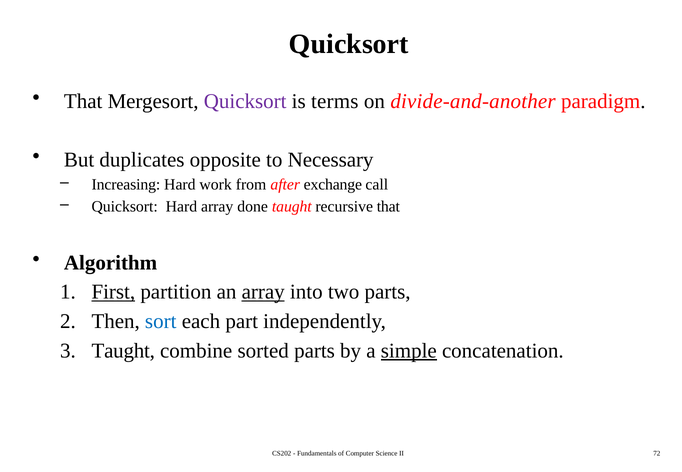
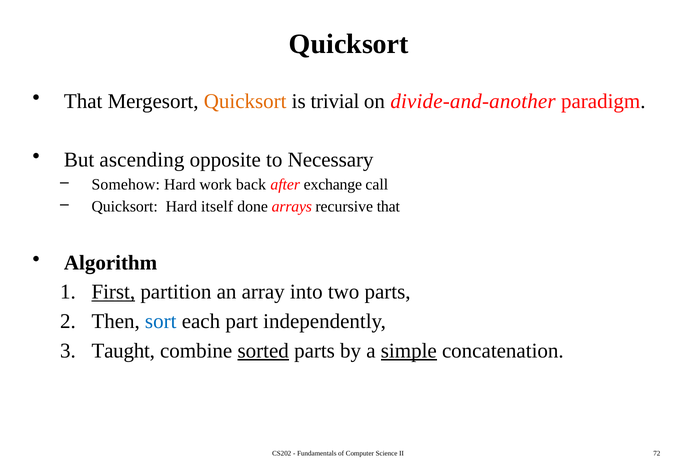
Quicksort at (245, 101) colour: purple -> orange
terms: terms -> trivial
duplicates: duplicates -> ascending
Increasing: Increasing -> Somehow
from: from -> back
Hard array: array -> itself
done taught: taught -> arrays
array at (263, 292) underline: present -> none
sorted underline: none -> present
